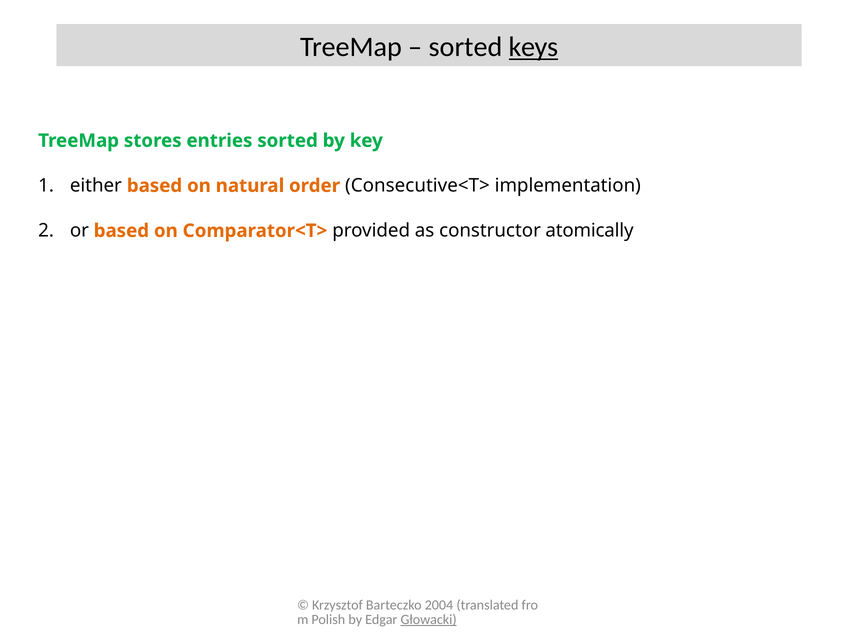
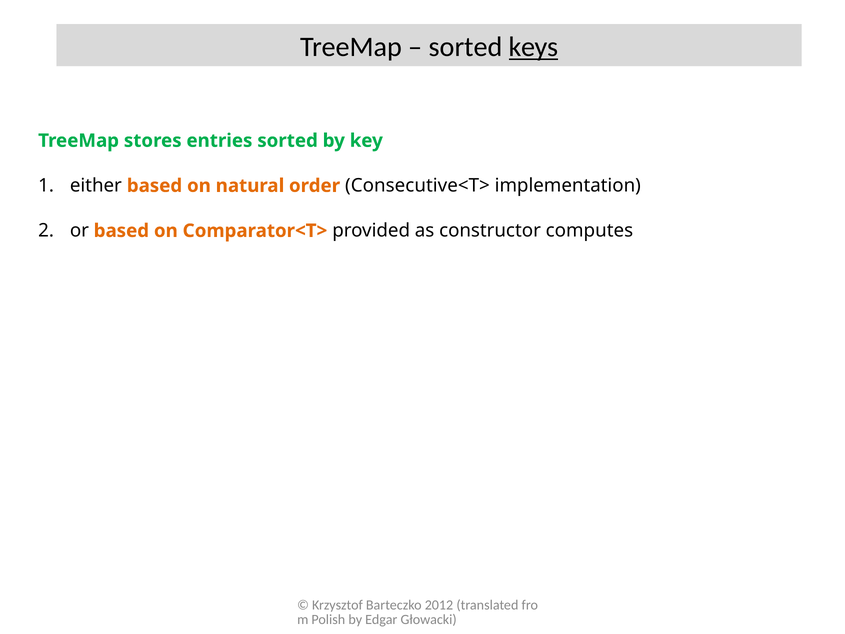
atomically: atomically -> computes
2004: 2004 -> 2012
Głowacki underline: present -> none
